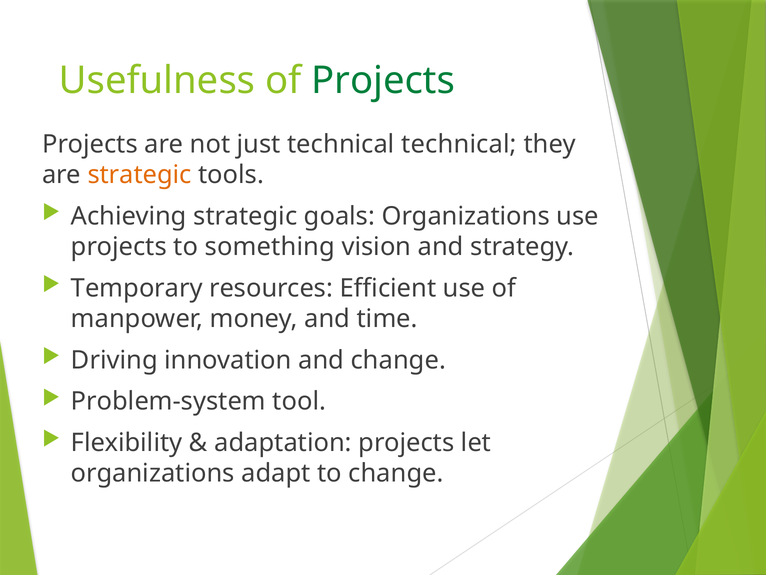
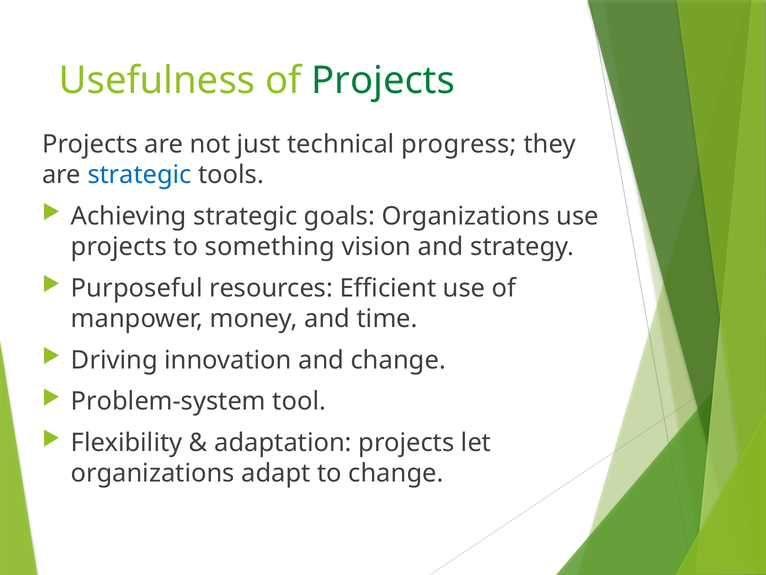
technical technical: technical -> progress
strategic at (140, 175) colour: orange -> blue
Temporary: Temporary -> Purposeful
